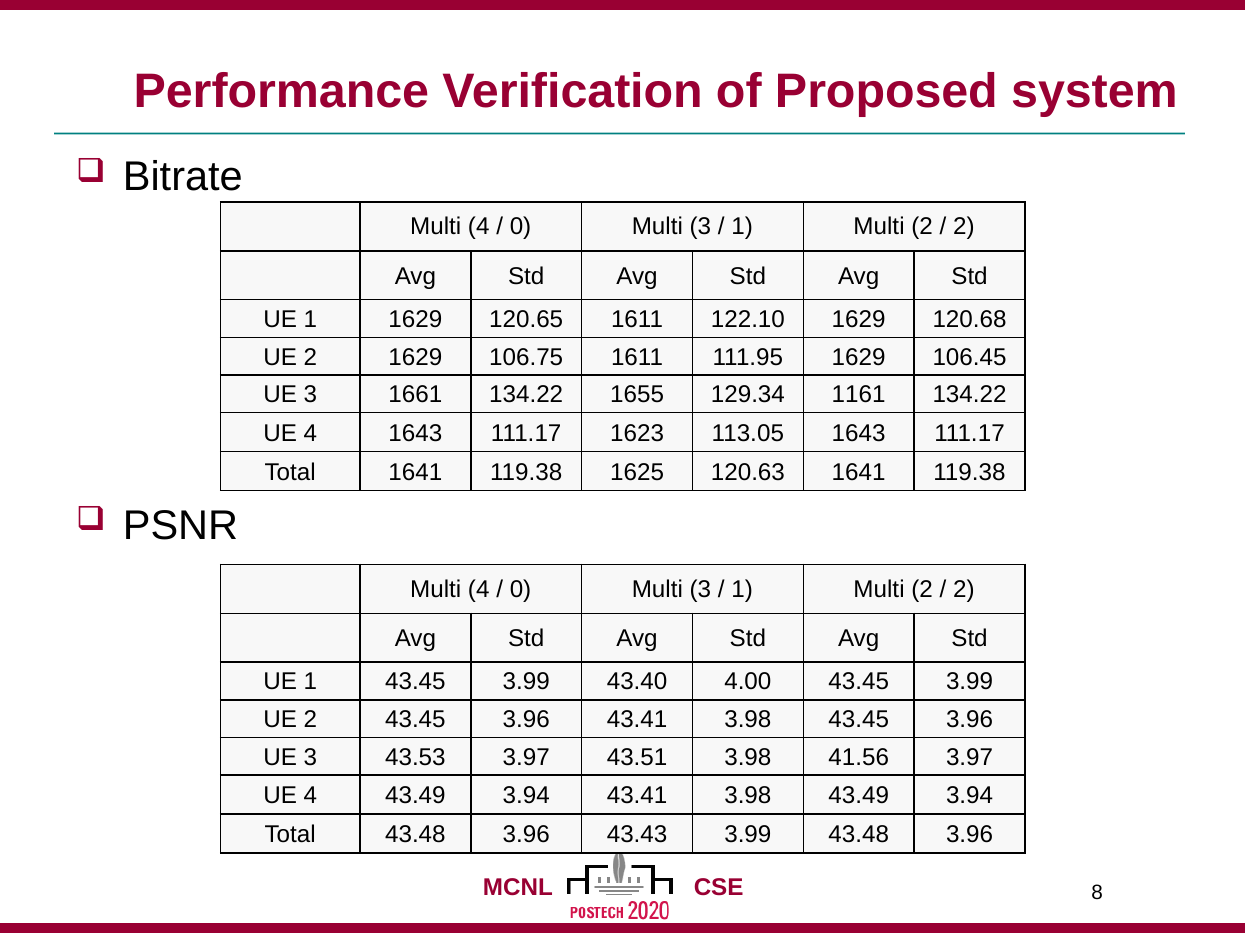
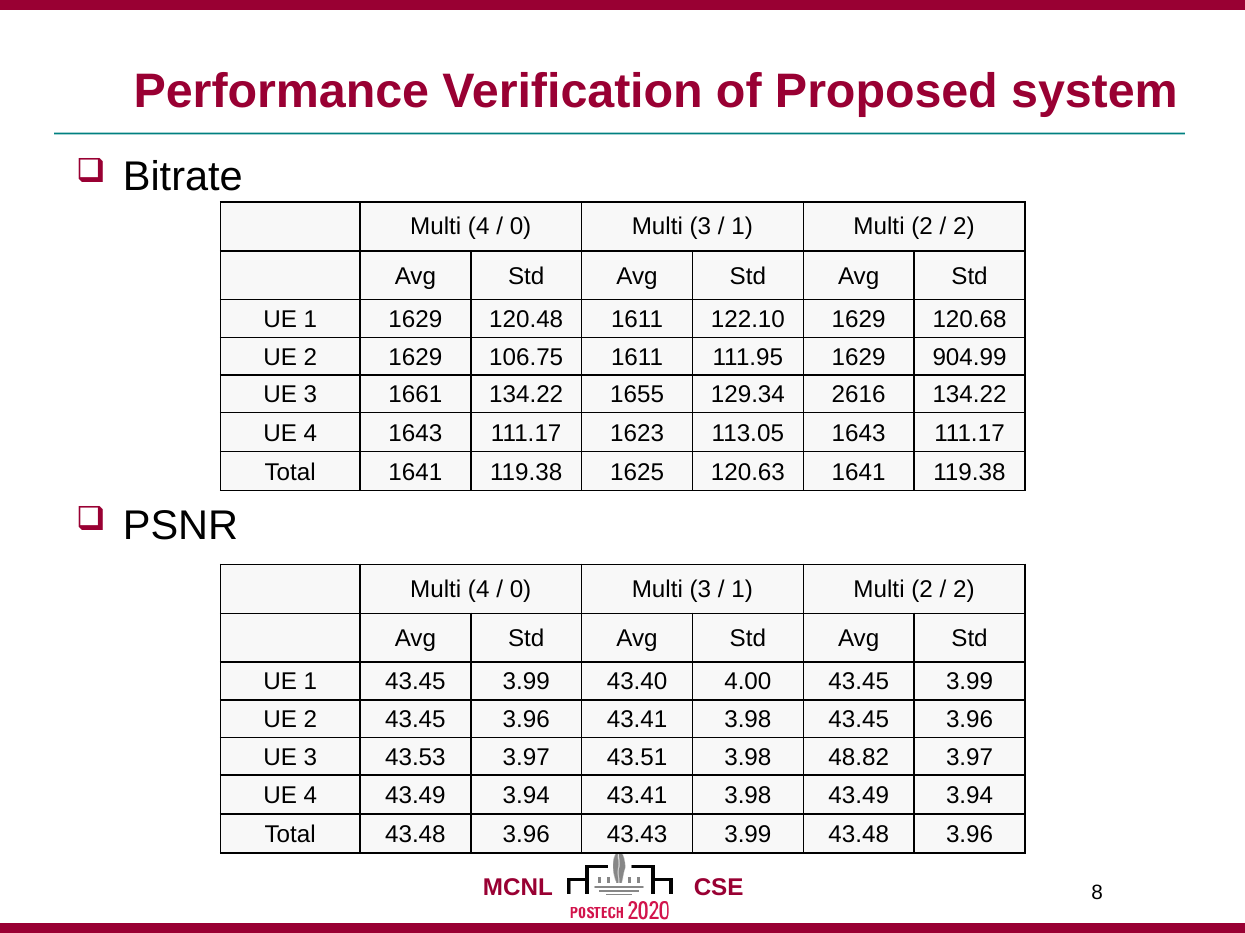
120.65: 120.65 -> 120.48
106.45: 106.45 -> 904.99
1161: 1161 -> 2616
41.56: 41.56 -> 48.82
